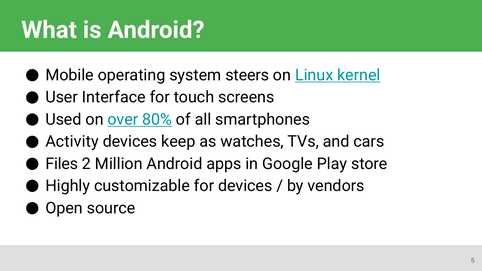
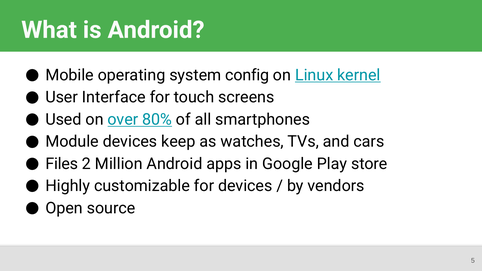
steers: steers -> config
Activity: Activity -> Module
